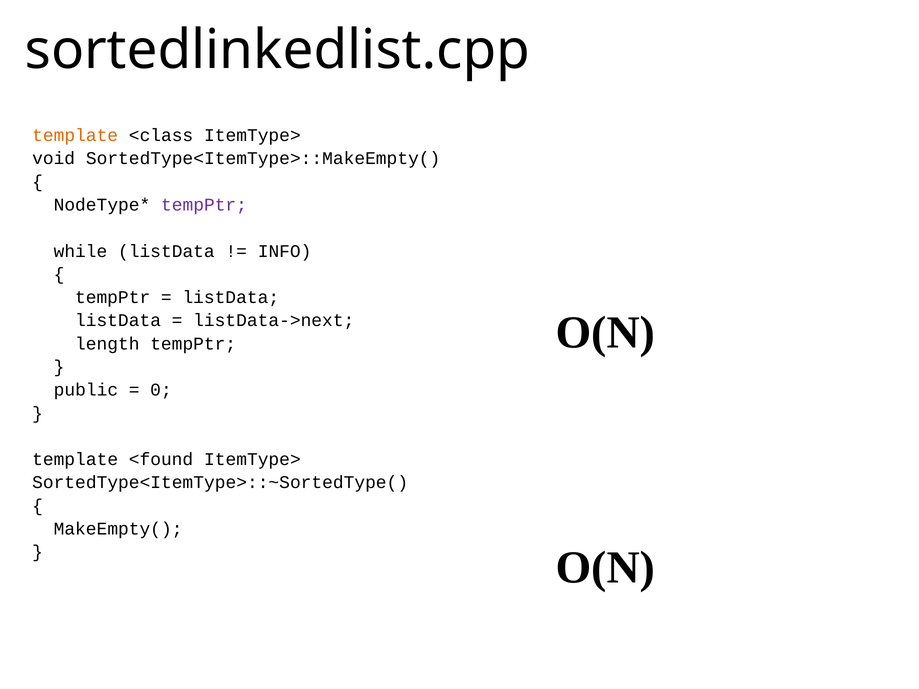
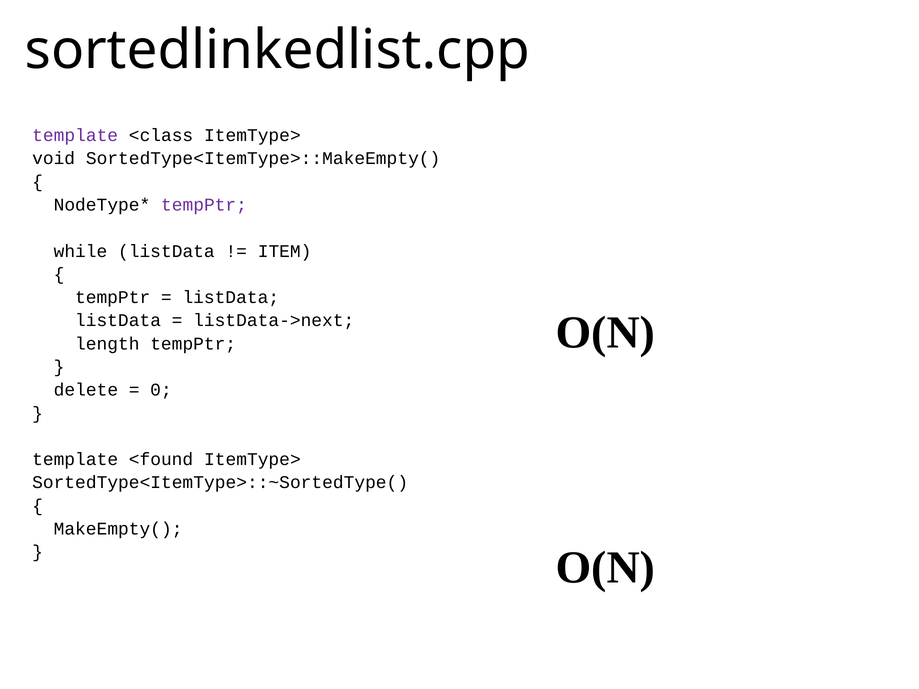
template at (75, 135) colour: orange -> purple
INFO: INFO -> ITEM
public: public -> delete
